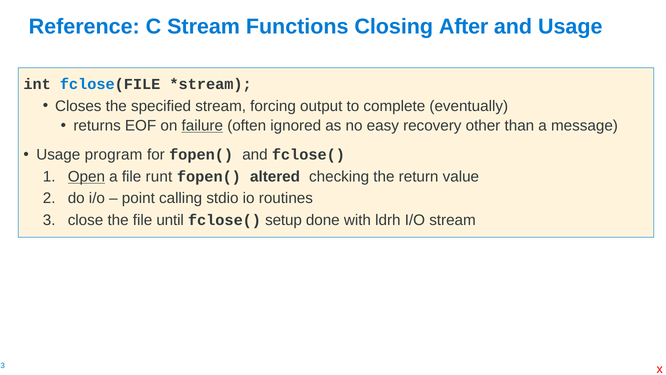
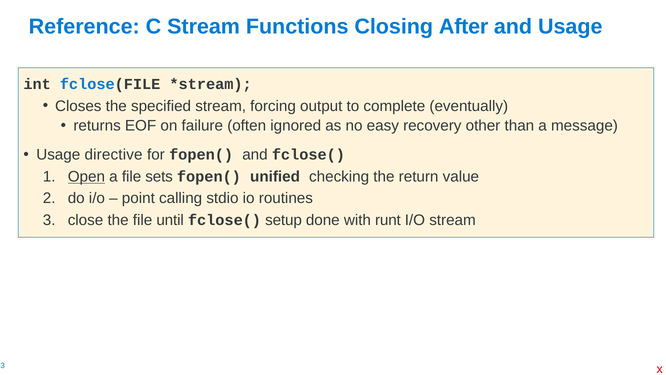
failure underline: present -> none
program: program -> directive
runt: runt -> sets
altered: altered -> unified
ldrh: ldrh -> runt
